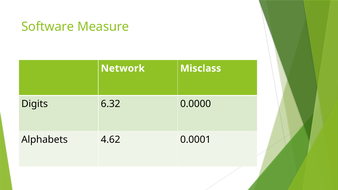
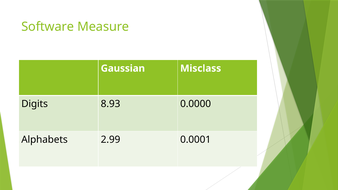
Network: Network -> Gaussian
6.32: 6.32 -> 8.93
4.62: 4.62 -> 2.99
